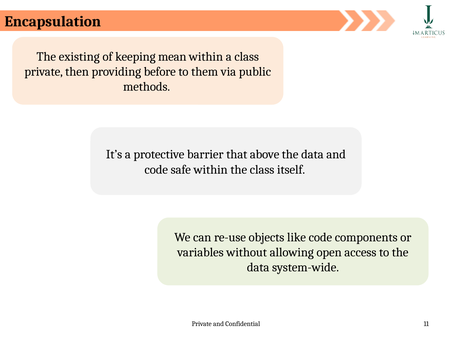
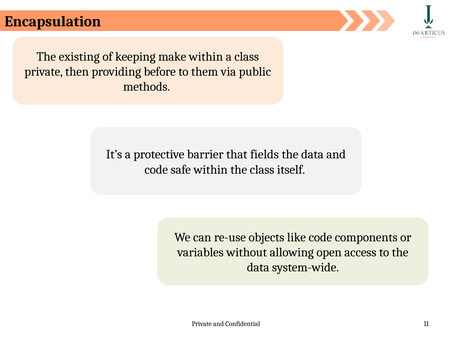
mean: mean -> make
above: above -> fields
